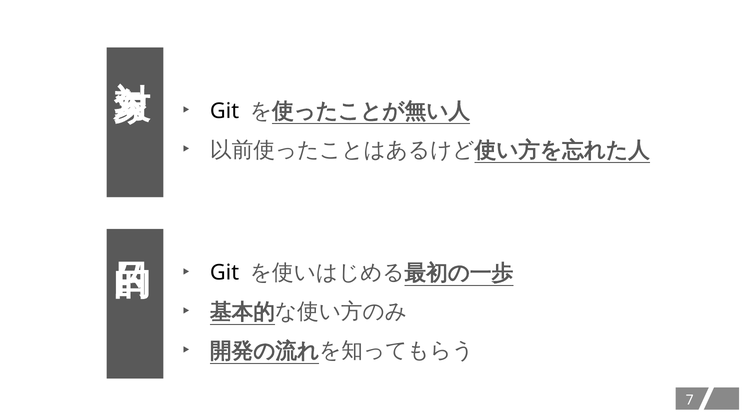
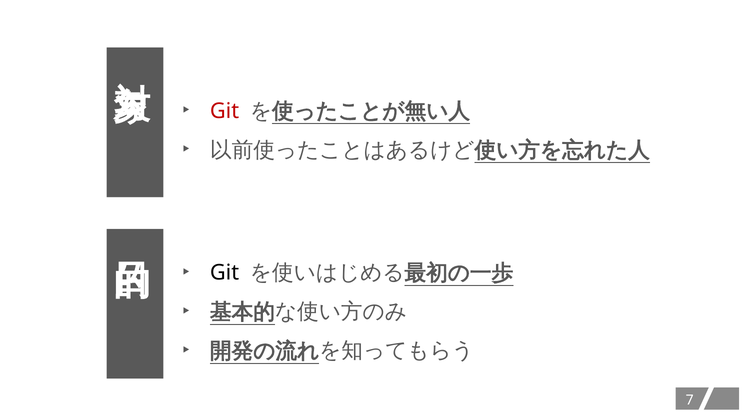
Git at (225, 111) colour: black -> red
